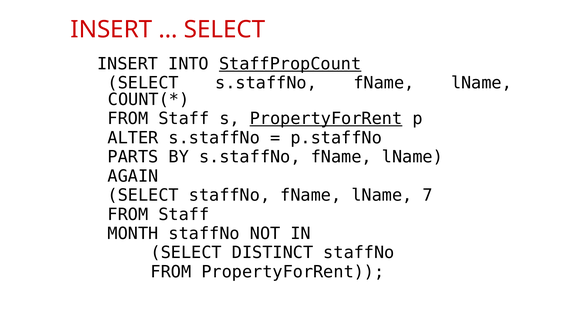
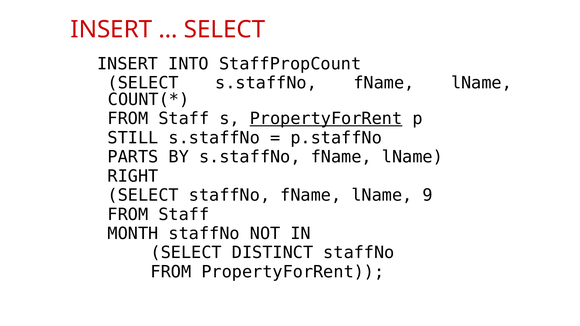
StaffPropCount underline: present -> none
ALTER: ALTER -> STILL
AGAIN: AGAIN -> RIGHT
7: 7 -> 9
